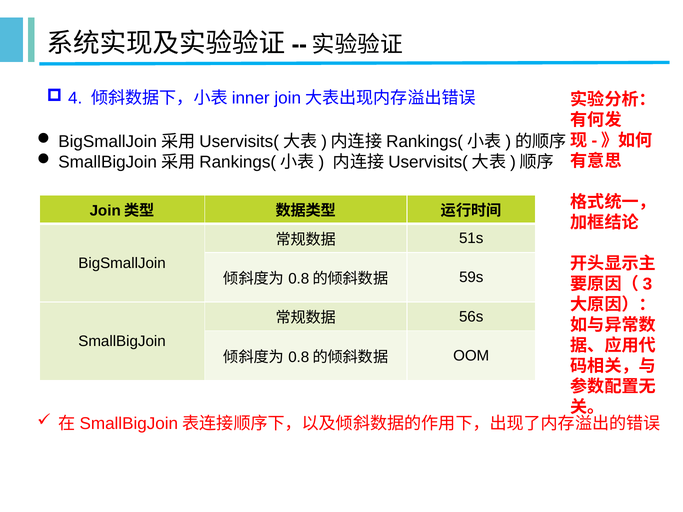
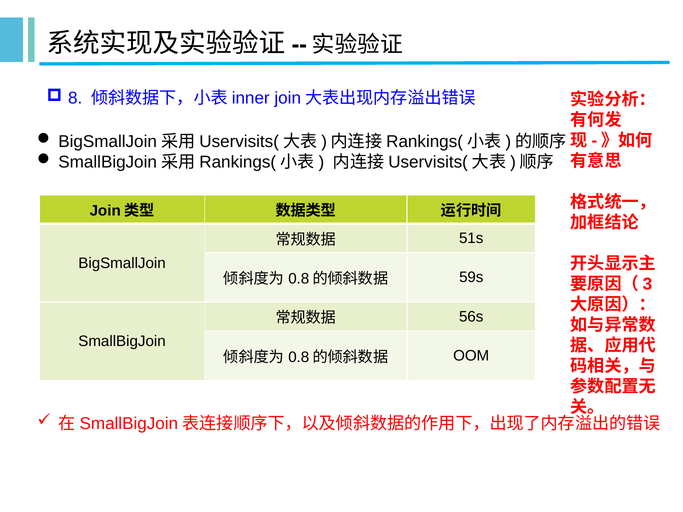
4: 4 -> 8
